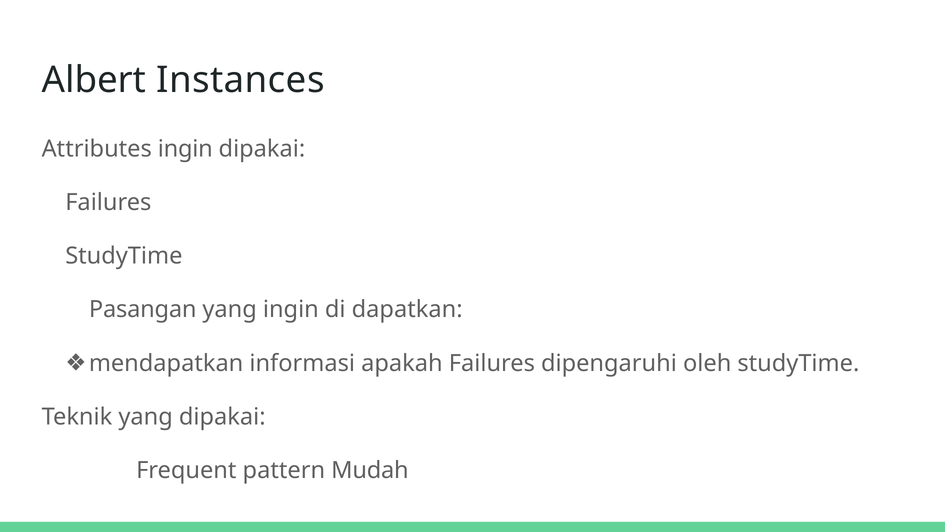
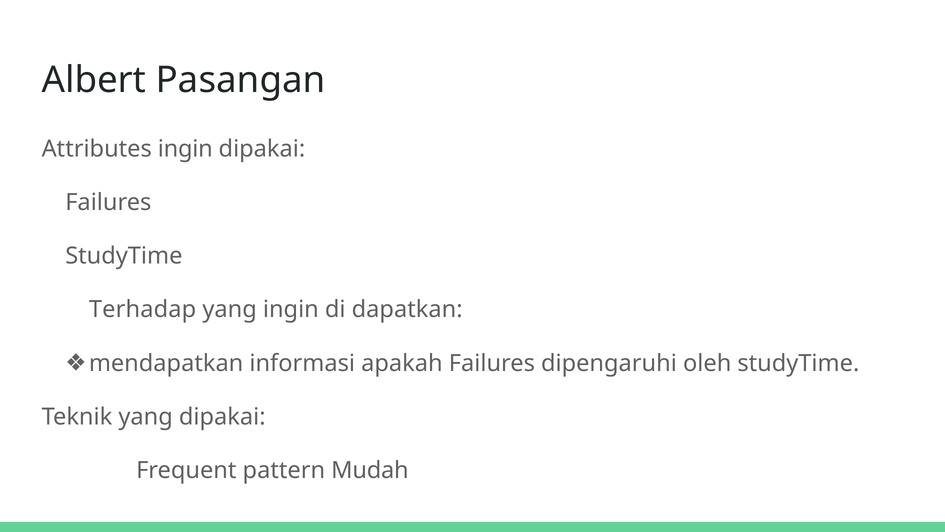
Instances: Instances -> Pasangan
Pasangan: Pasangan -> Terhadap
